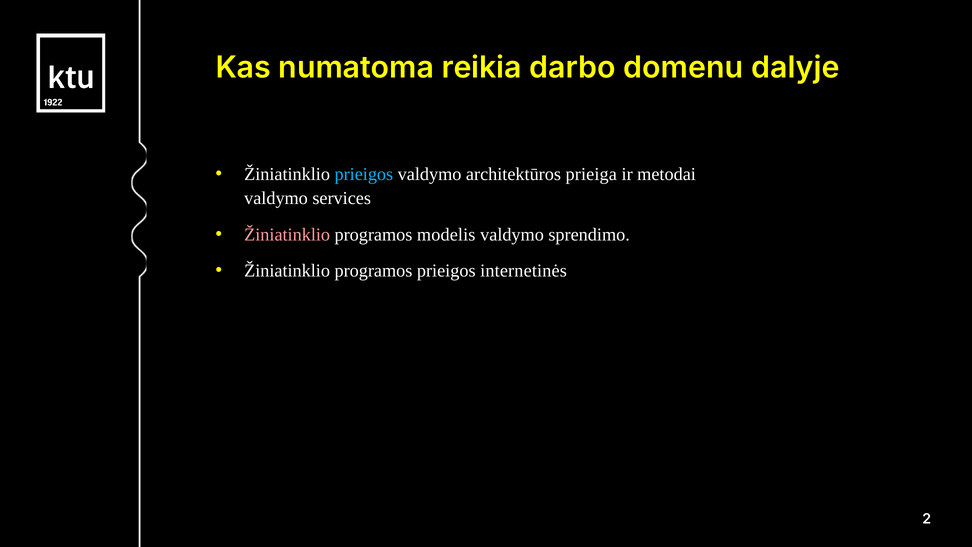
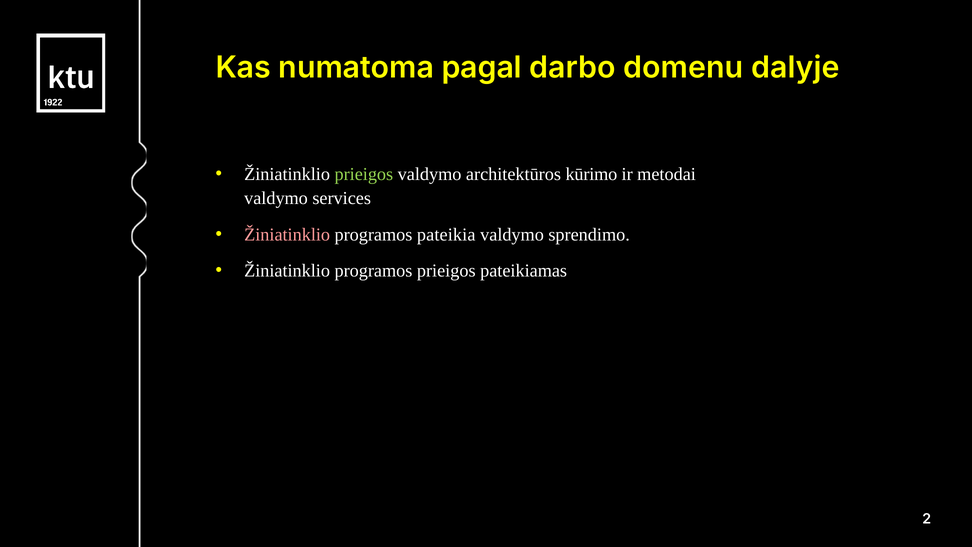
reikia: reikia -> pagal
prieigos at (364, 174) colour: light blue -> light green
prieiga: prieiga -> kūrimo
modelis: modelis -> pateikia
internetinės: internetinės -> pateikiamas
